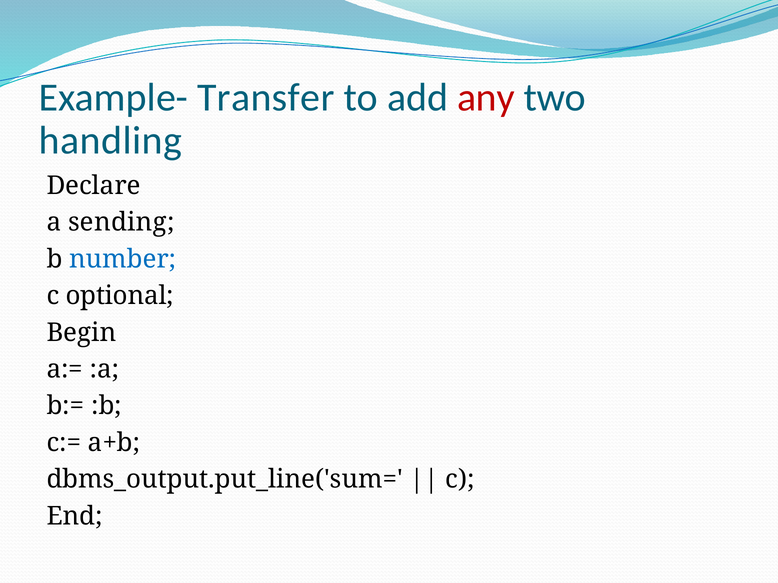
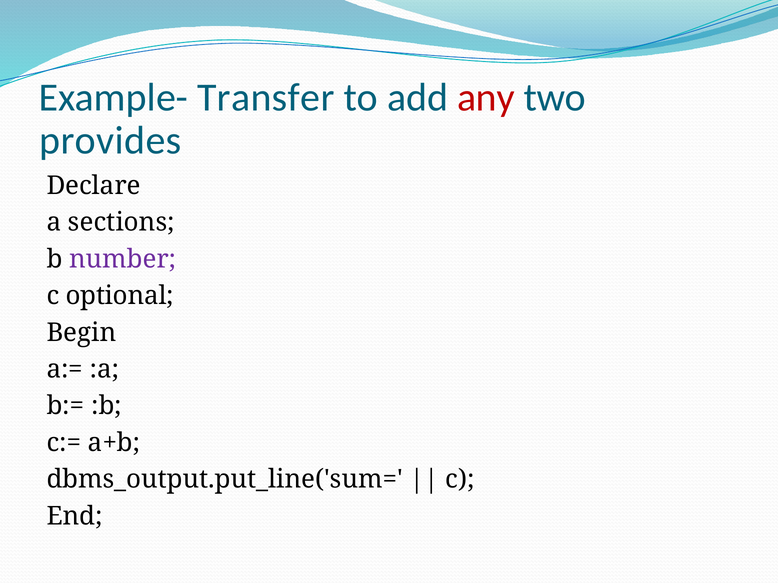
handling: handling -> provides
sending: sending -> sections
number colour: blue -> purple
